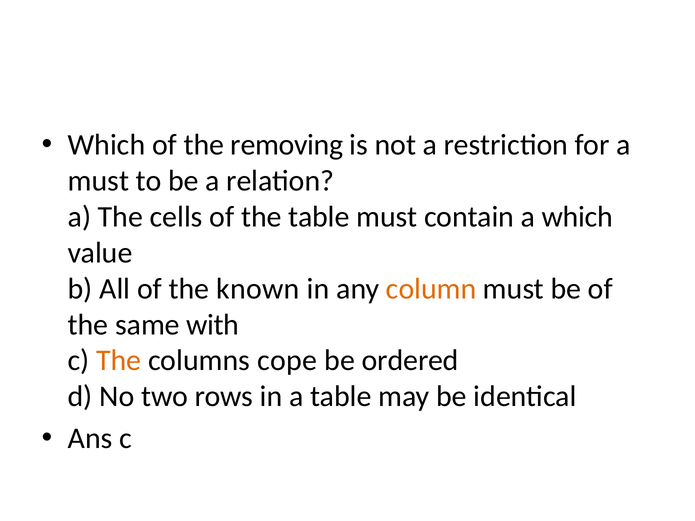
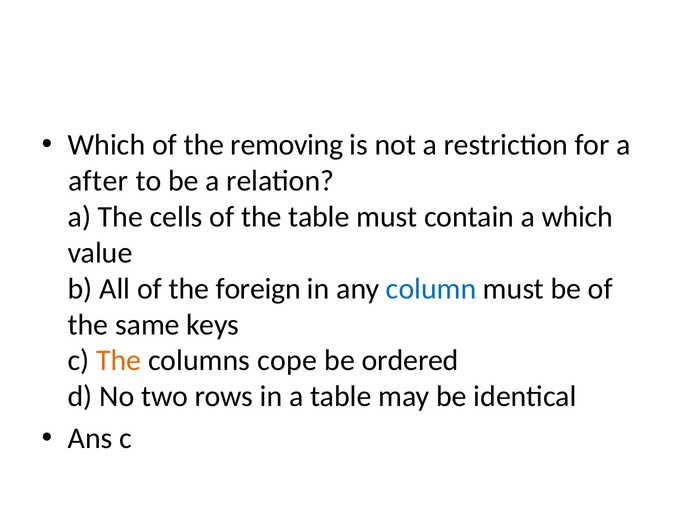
must at (98, 181): must -> after
known: known -> foreign
column colour: orange -> blue
with: with -> keys
